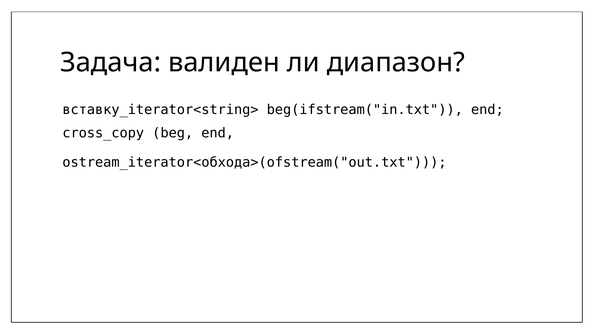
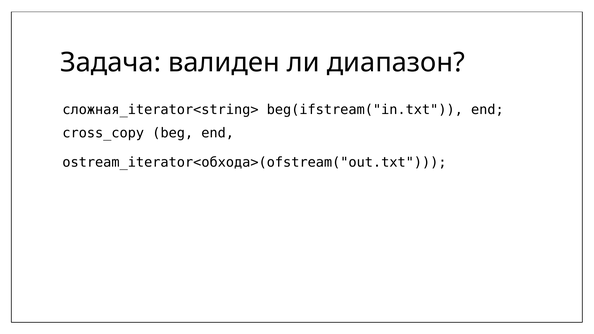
вставку_iterator<string>: вставку_iterator<string> -> сложная_iterator<string>
